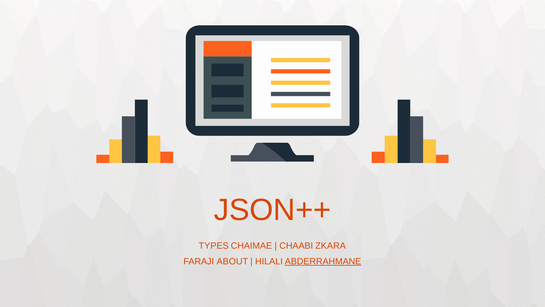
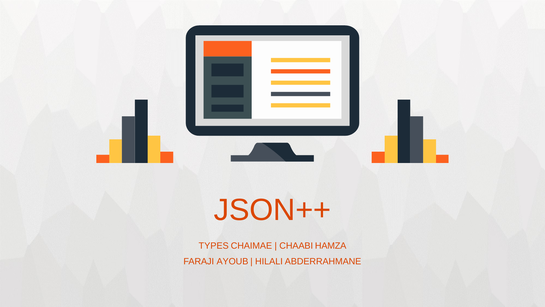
ZKARA: ZKARA -> HAMZA
ABOUT: ABOUT -> AYOUB
ABDERRAHMANE underline: present -> none
